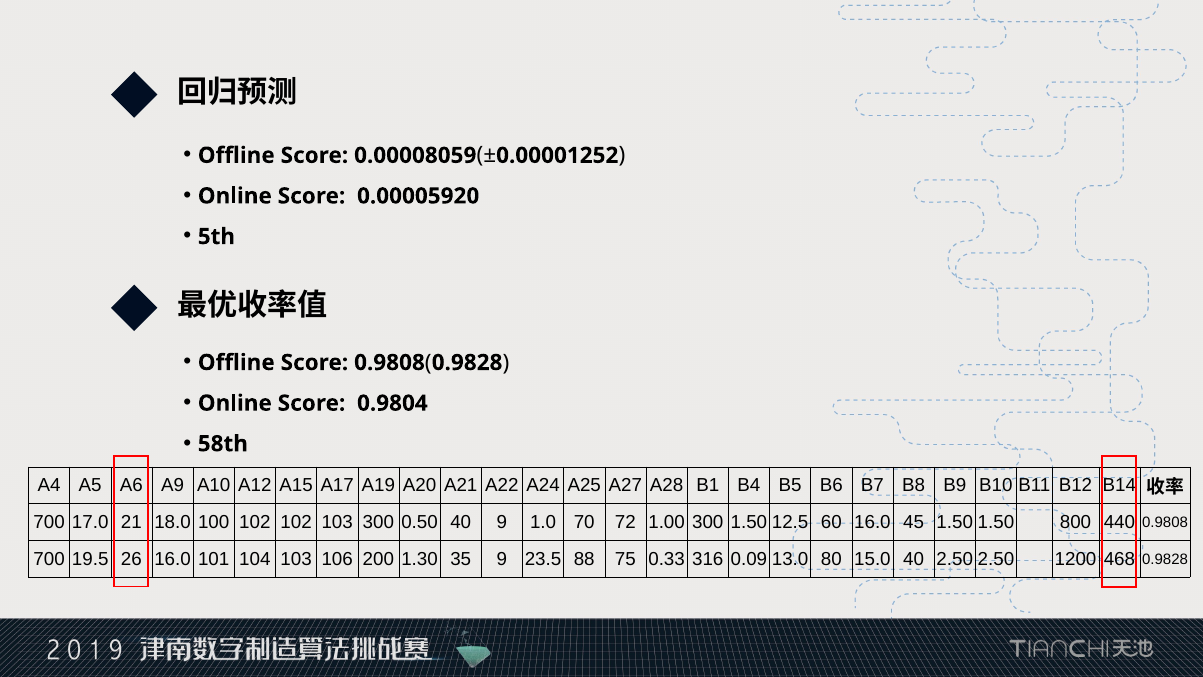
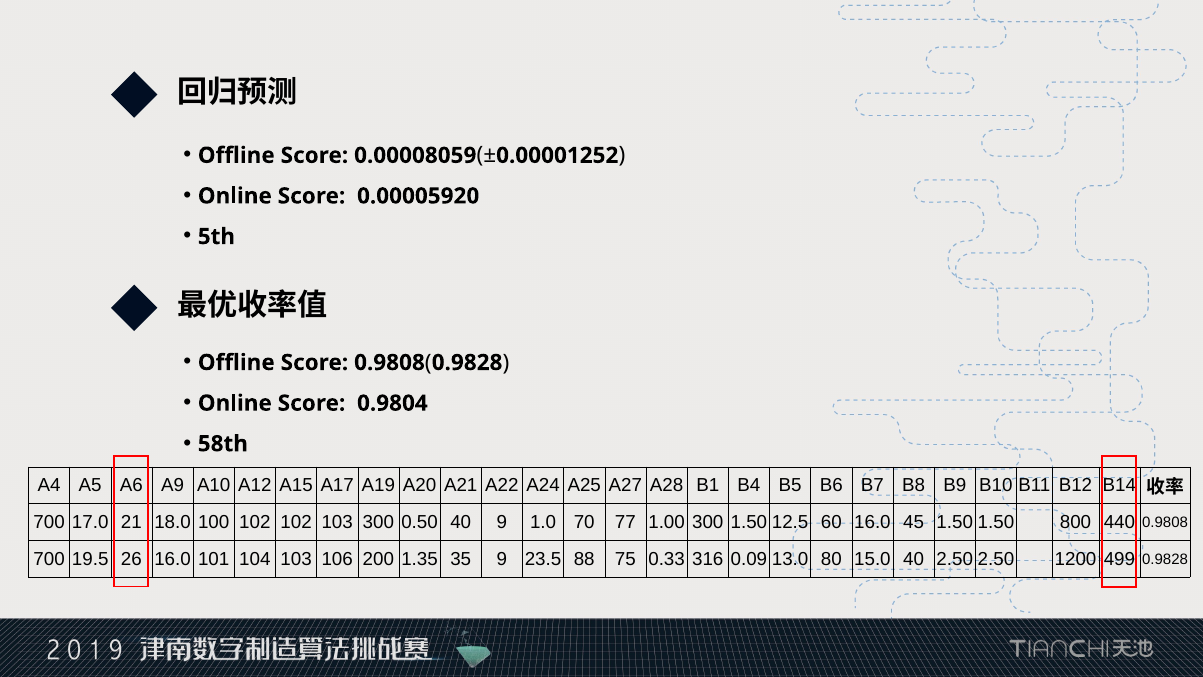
72: 72 -> 77
1.30: 1.30 -> 1.35
468: 468 -> 499
